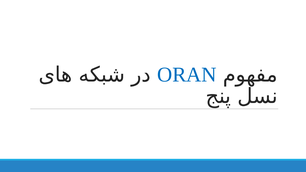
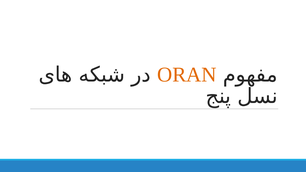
ORAN colour: blue -> orange
